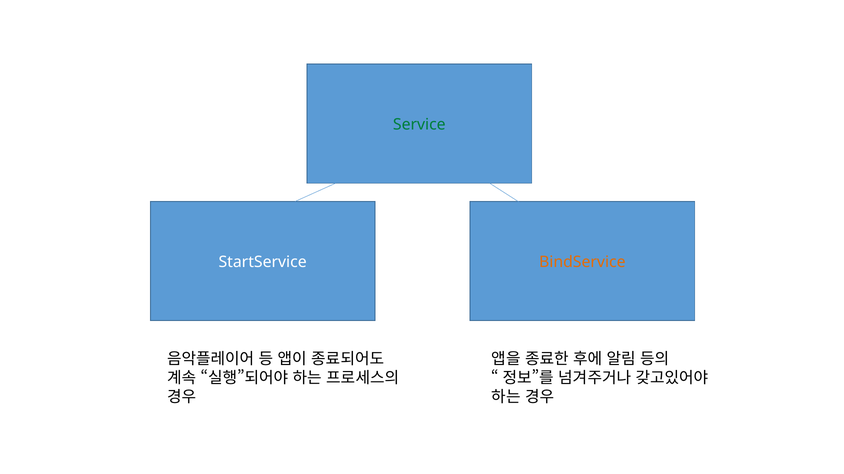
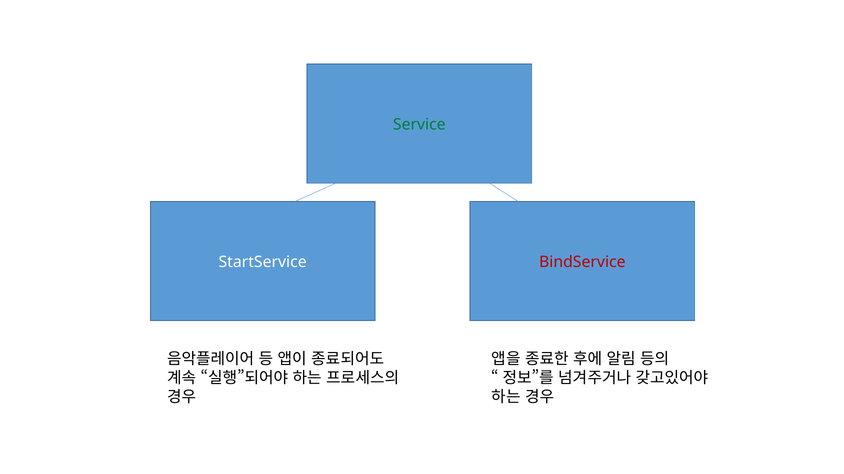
BindService colour: orange -> red
